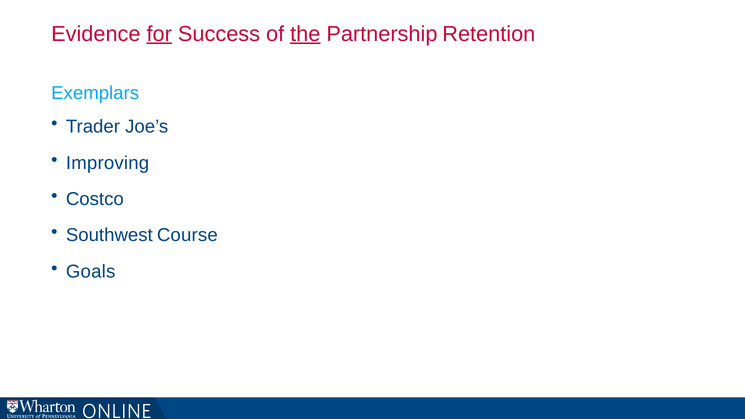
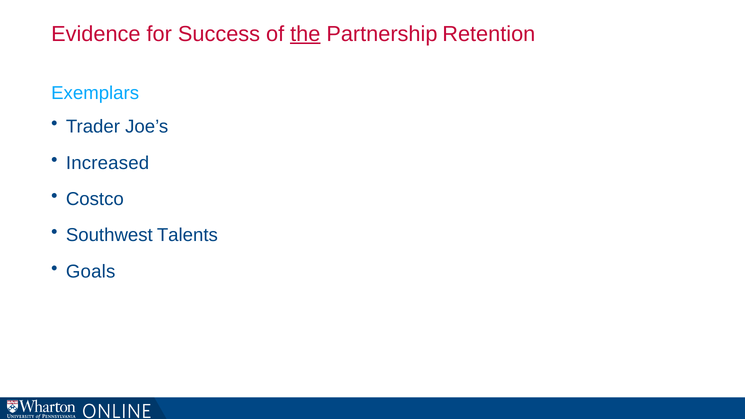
for underline: present -> none
Improving: Improving -> Increased
Course: Course -> Talents
